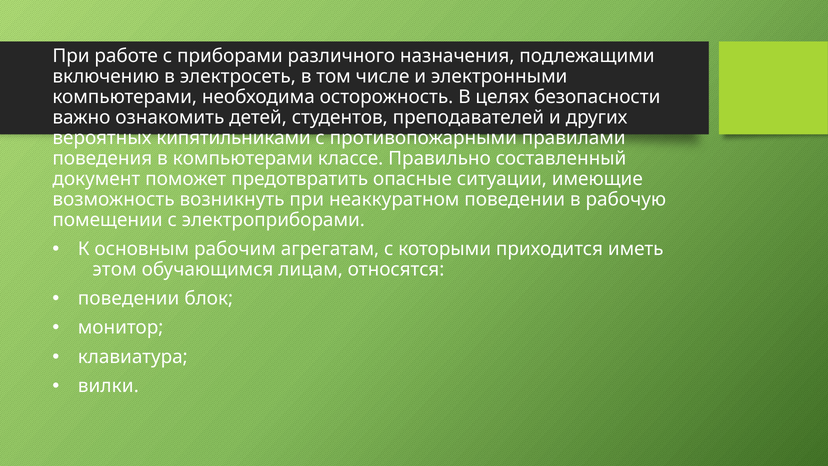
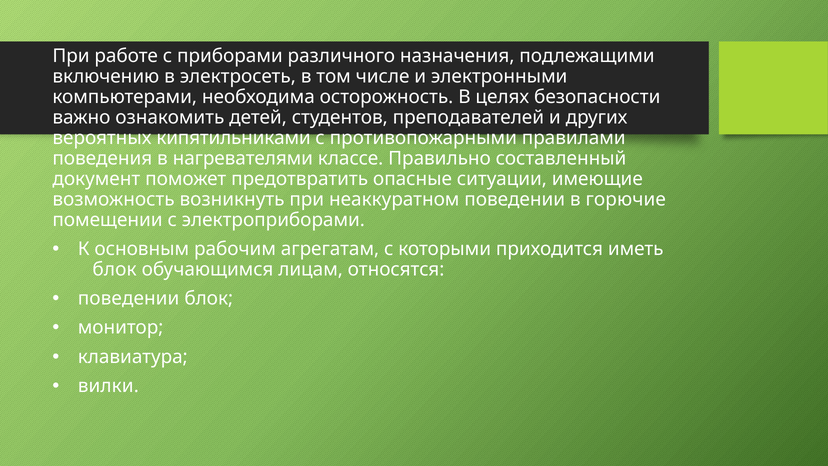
в компьютерами: компьютерами -> нагревателями
рабочую: рабочую -> горючие
этом at (115, 269): этом -> блок
